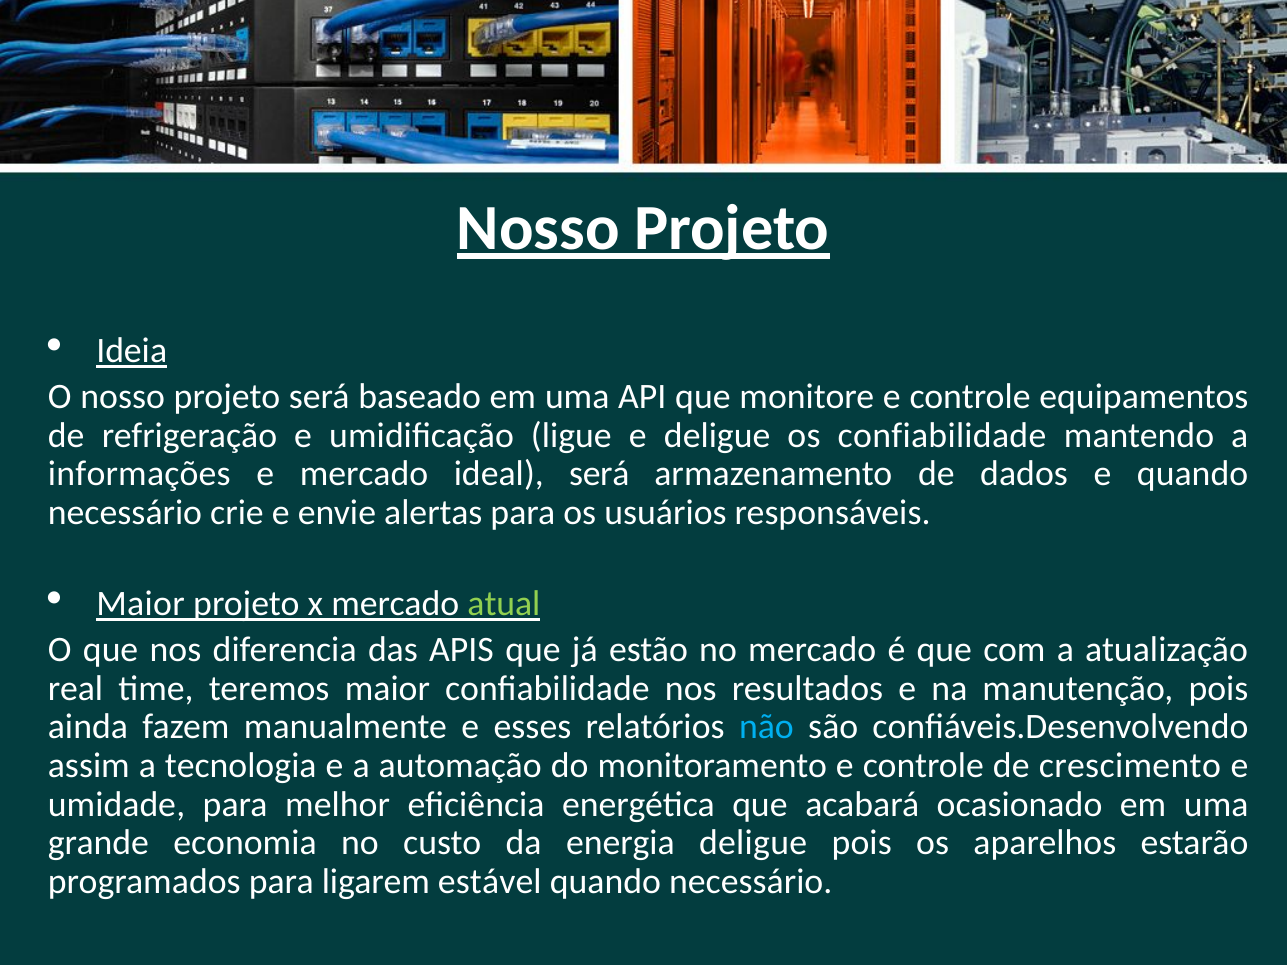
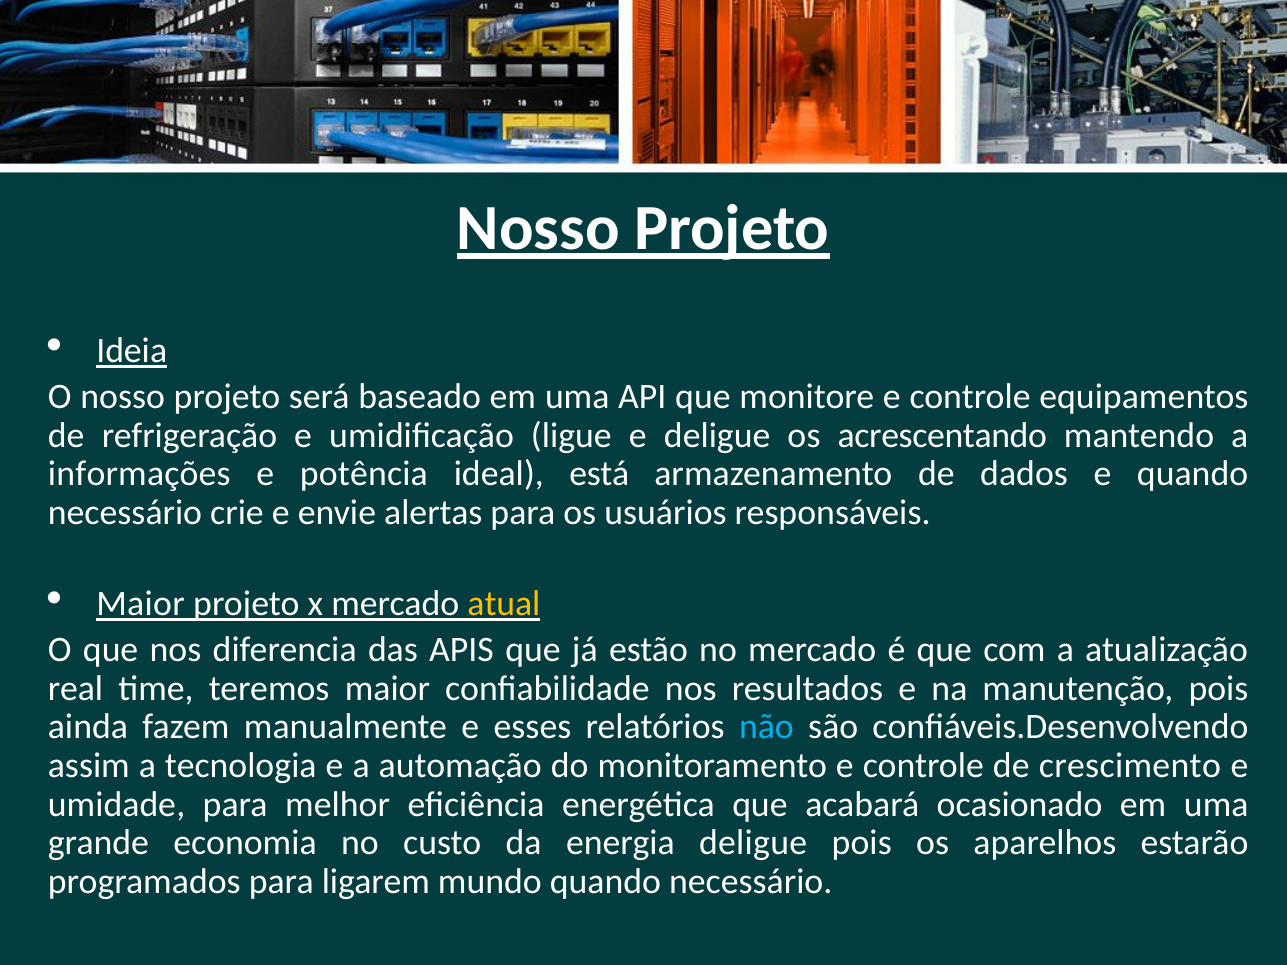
os confiabilidade: confiabilidade -> acrescentando
e mercado: mercado -> potência
ideal será: será -> está
atual colour: light green -> yellow
estável: estável -> mundo
